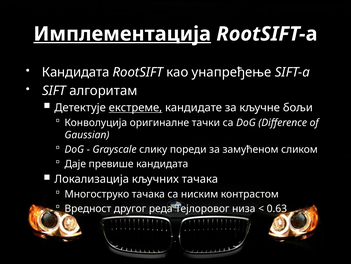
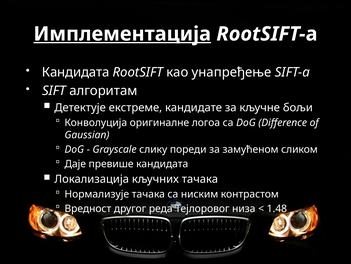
екстреме underline: present -> none
тачки: тачки -> логоа
Многоструко: Многоструко -> Нормализује
0.63: 0.63 -> 1.48
